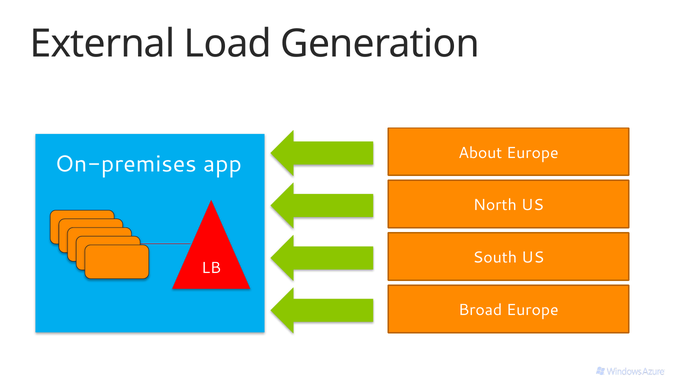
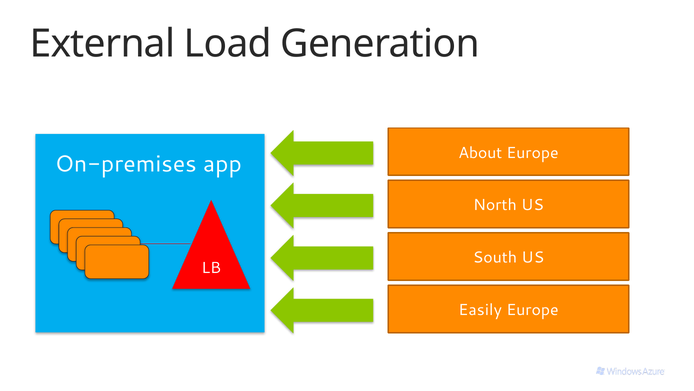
Broad: Broad -> Easily
